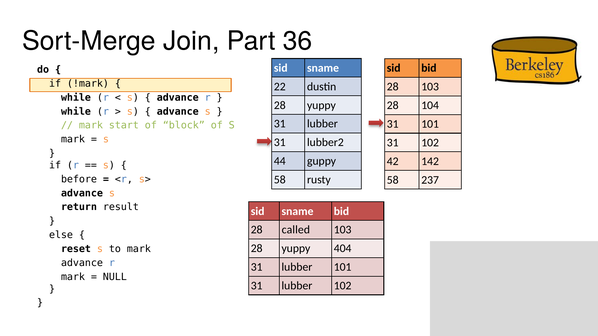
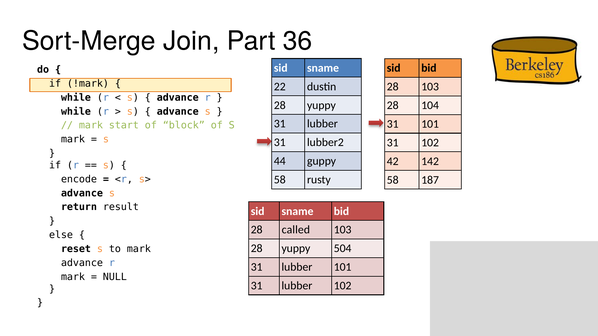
before: before -> encode
237: 237 -> 187
404: 404 -> 504
